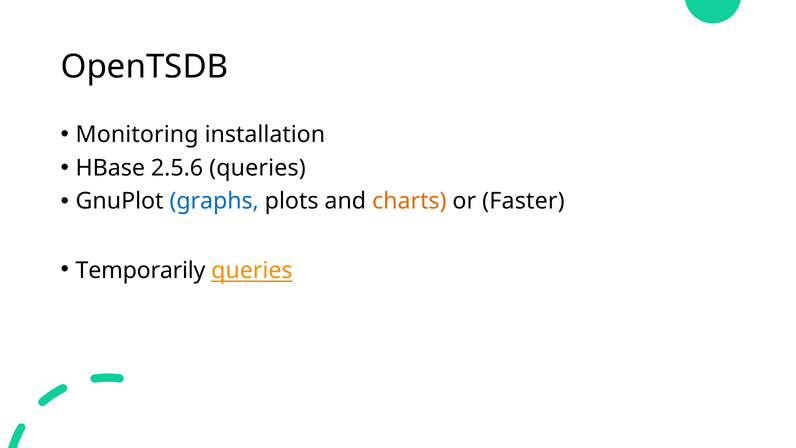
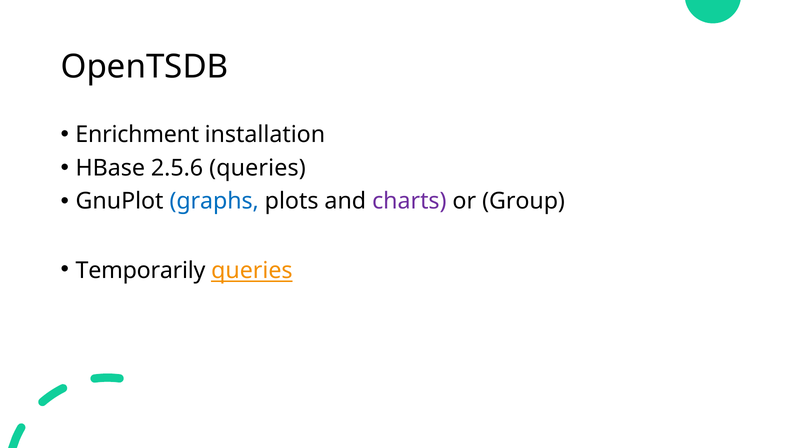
Monitoring: Monitoring -> Enrichment
charts colour: orange -> purple
Faster: Faster -> Group
